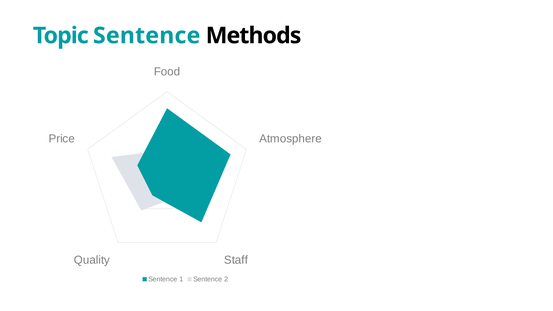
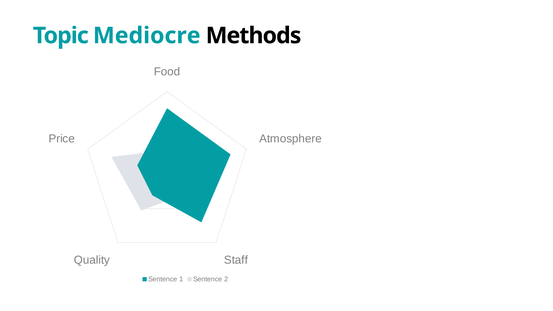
Topic Sentence: Sentence -> Mediocre
